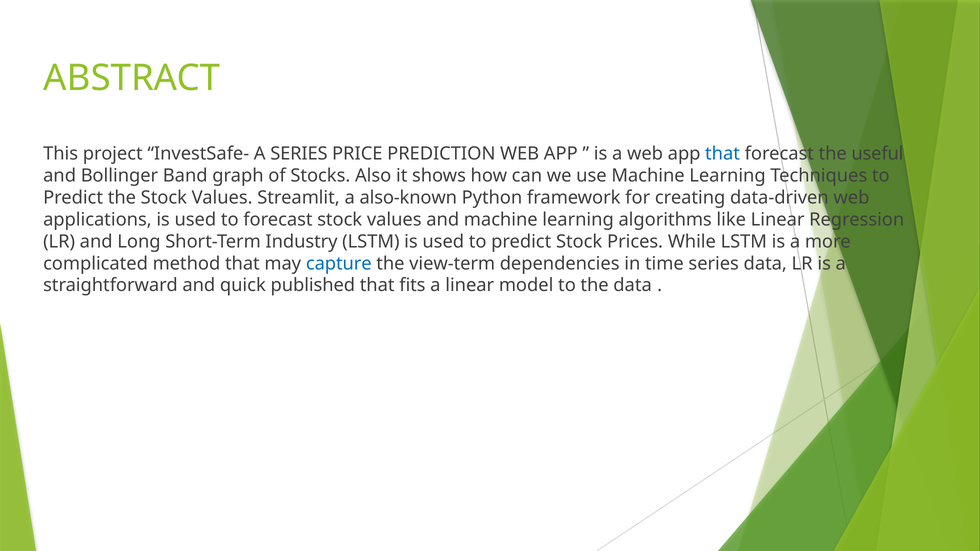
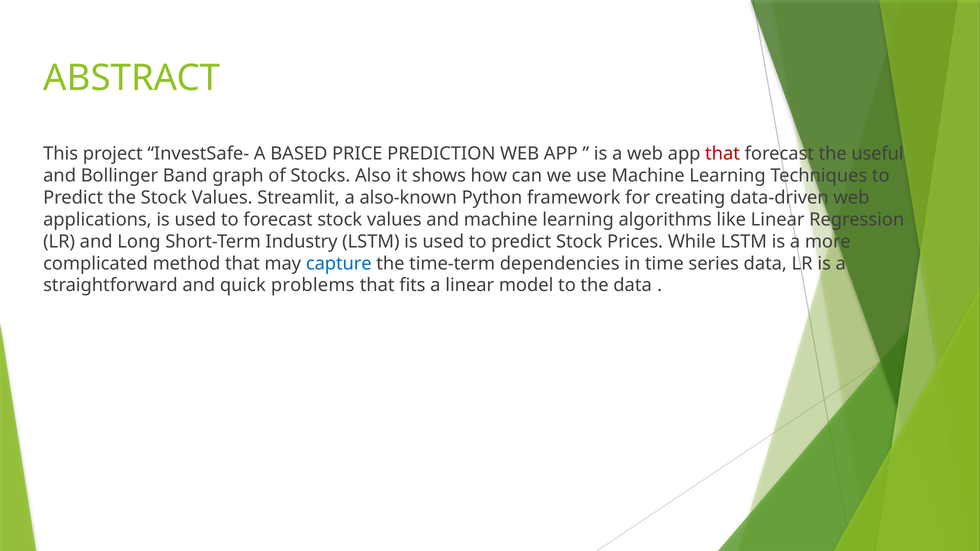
A SERIES: SERIES -> BASED
that at (723, 154) colour: blue -> red
view-term: view-term -> time-term
published: published -> problems
